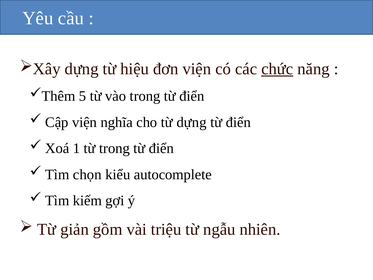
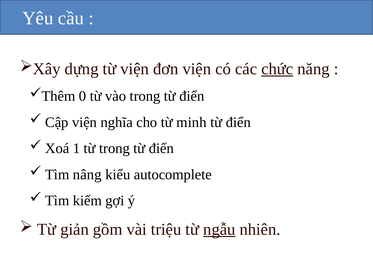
từ hiệu: hiệu -> viện
5: 5 -> 0
từ dựng: dựng -> minh
chọn: chọn -> nâng
ngẫu underline: none -> present
